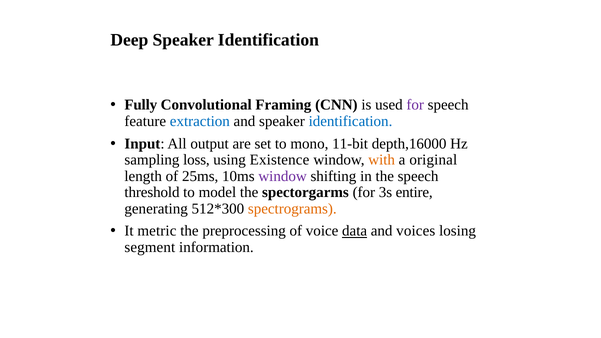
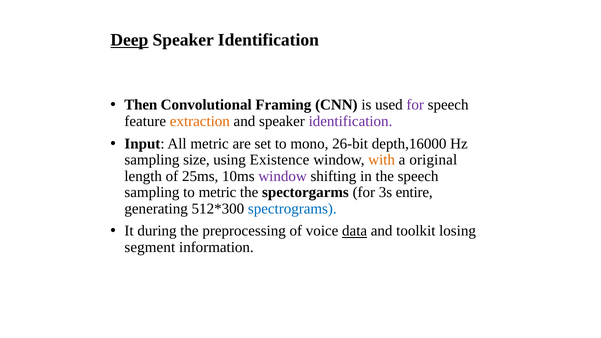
Deep underline: none -> present
Fully: Fully -> Then
extraction colour: blue -> orange
identification at (351, 121) colour: blue -> purple
All output: output -> metric
11-bit: 11-bit -> 26-bit
loss: loss -> size
threshold at (152, 192): threshold -> sampling
to model: model -> metric
spectrograms colour: orange -> blue
metric: metric -> during
voices: voices -> toolkit
